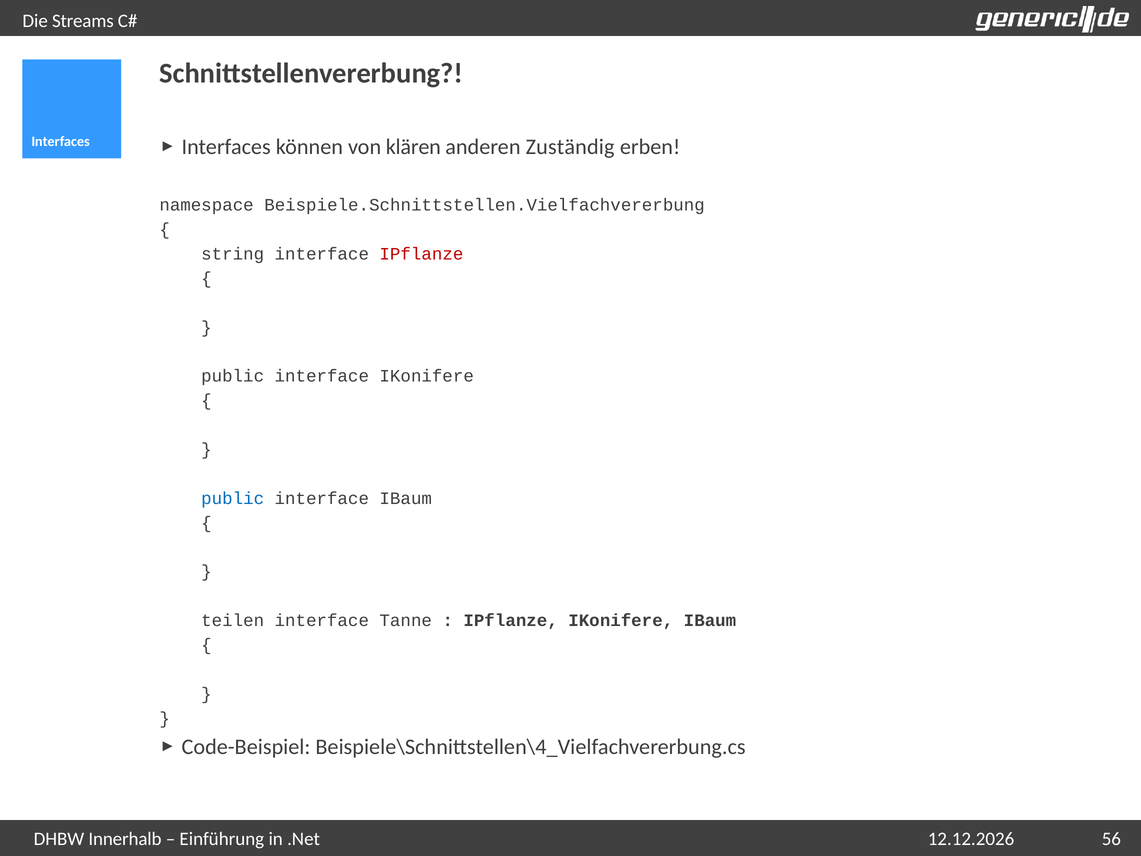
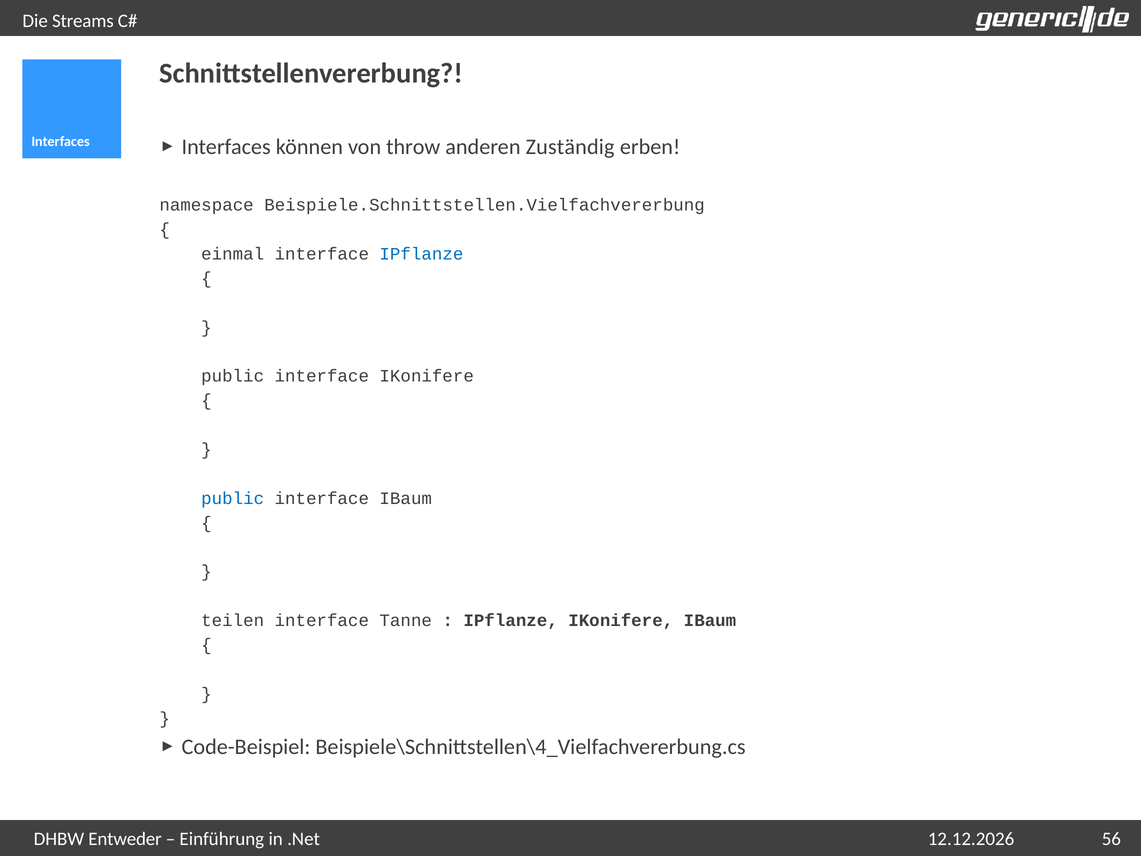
klären: klären -> throw
string: string -> einmal
IPflanze at (421, 254) colour: red -> blue
Innerhalb: Innerhalb -> Entweder
